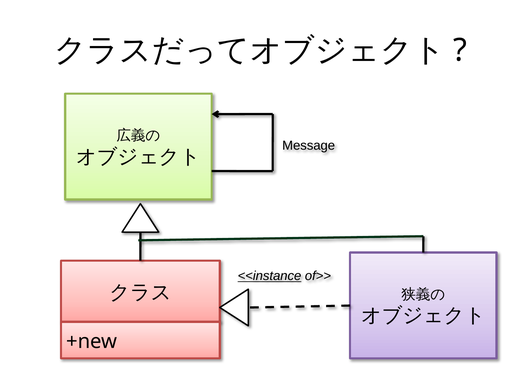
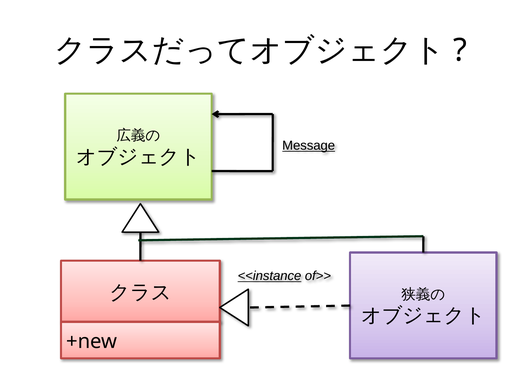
Message underline: none -> present
